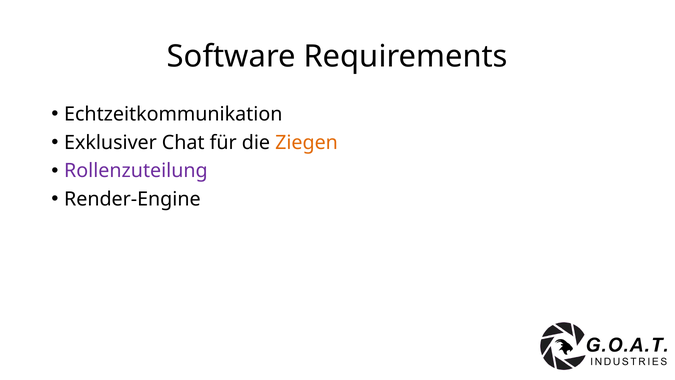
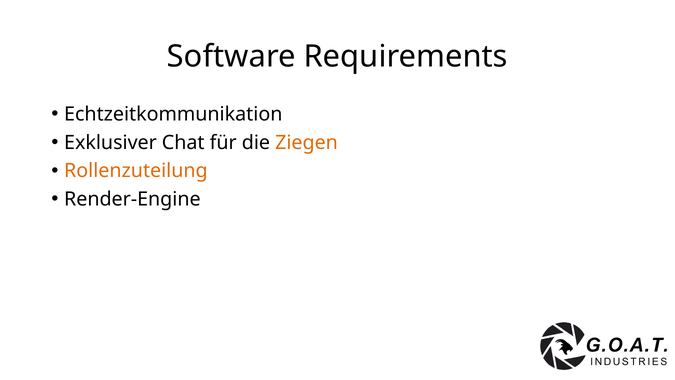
Rollenzuteilung colour: purple -> orange
